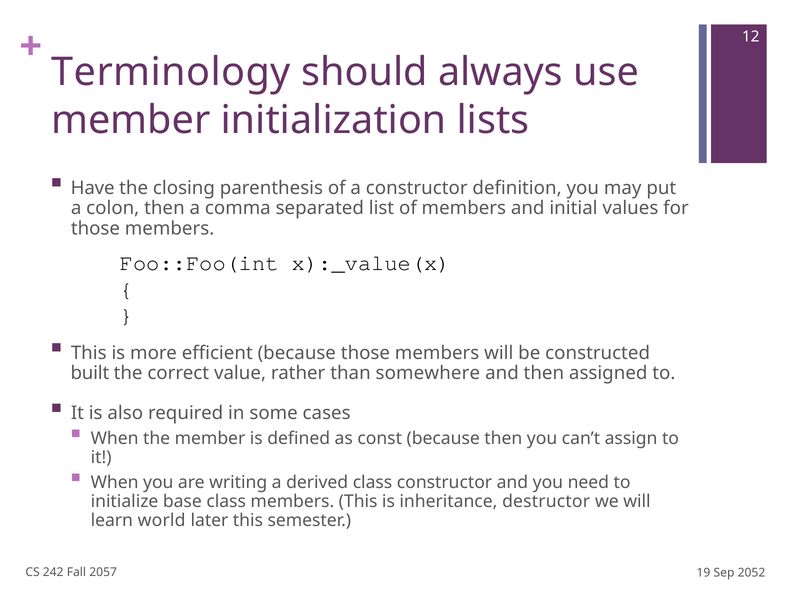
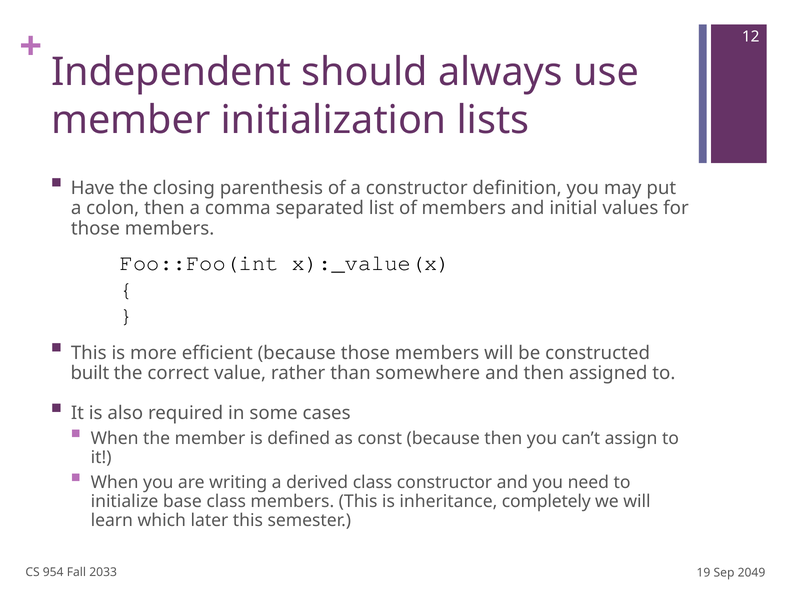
Terminology: Terminology -> Independent
destructor: destructor -> completely
world: world -> which
242: 242 -> 954
2057: 2057 -> 2033
2052: 2052 -> 2049
